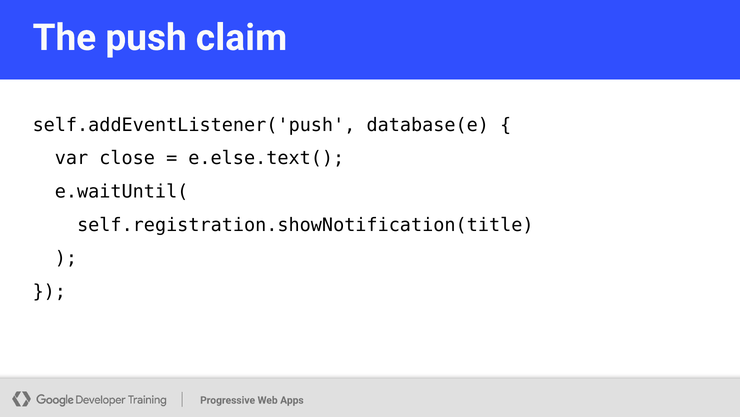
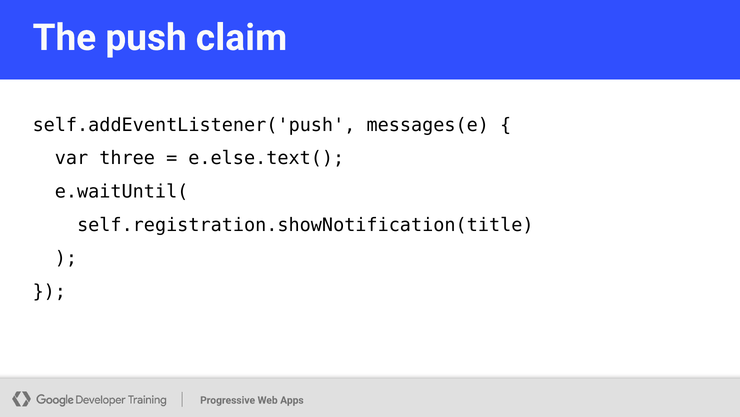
database(e: database(e -> messages(e
close: close -> three
